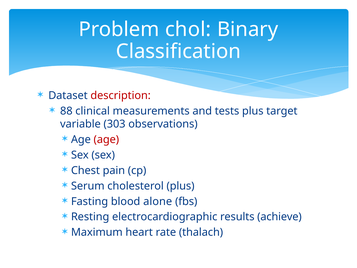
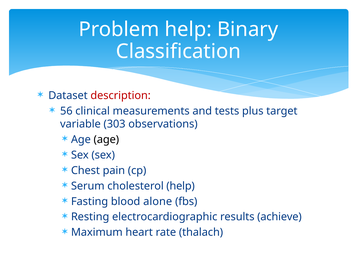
Problem chol: chol -> help
88: 88 -> 56
age at (106, 139) colour: red -> black
cholesterol plus: plus -> help
